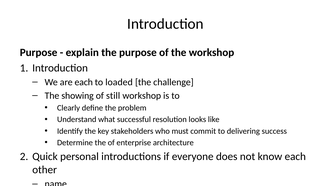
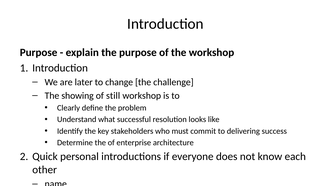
are each: each -> later
loaded: loaded -> change
